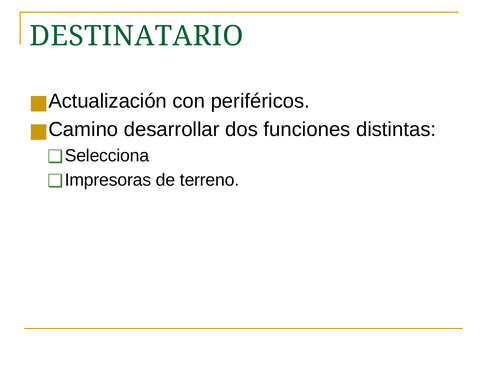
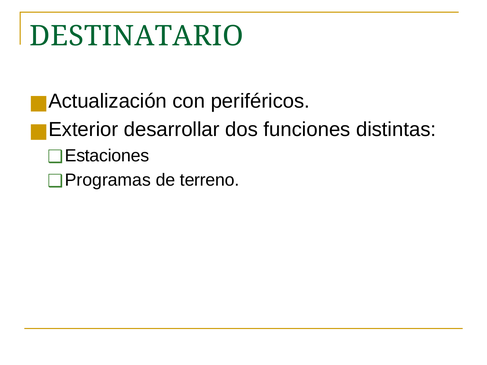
Camino: Camino -> Exterior
Selecciona: Selecciona -> Estaciones
Impresoras: Impresoras -> Programas
